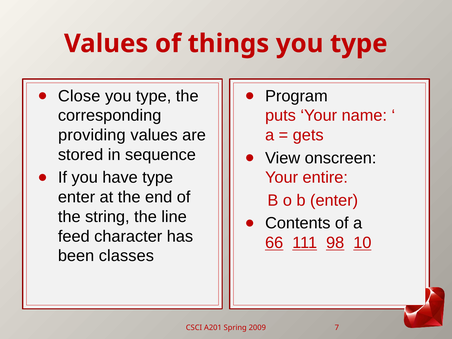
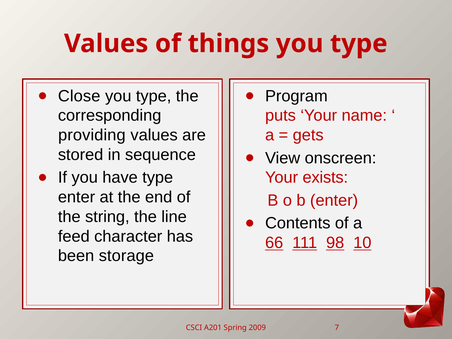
entire: entire -> exists
classes: classes -> storage
